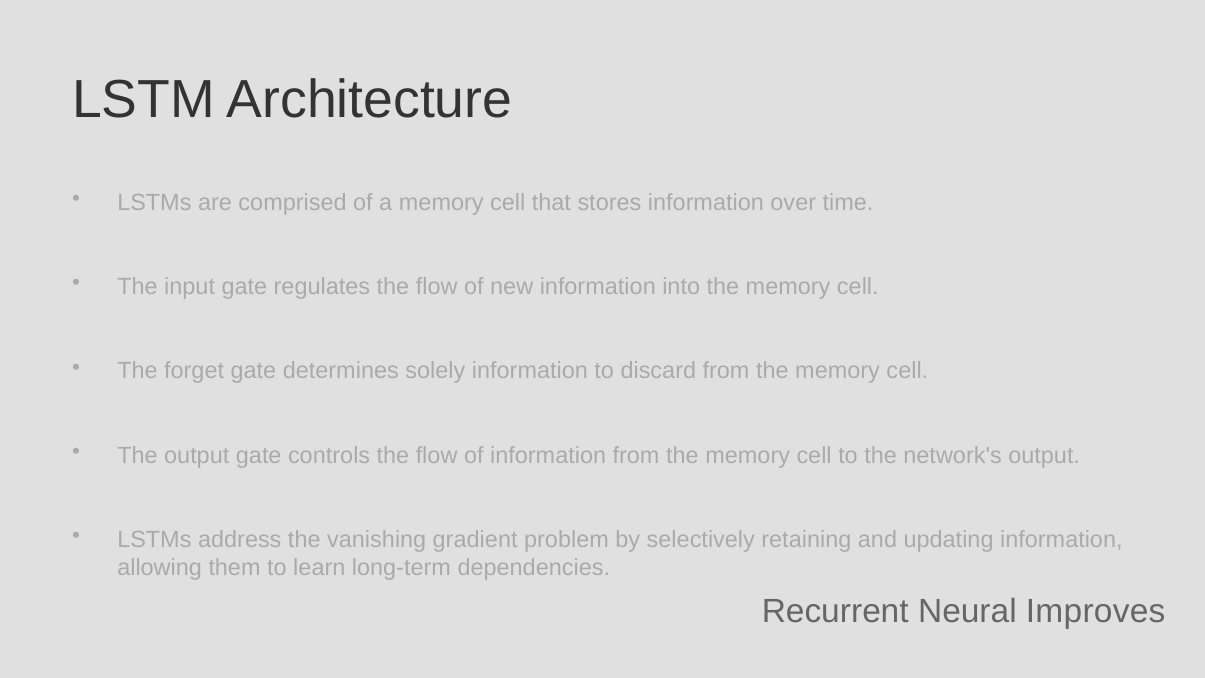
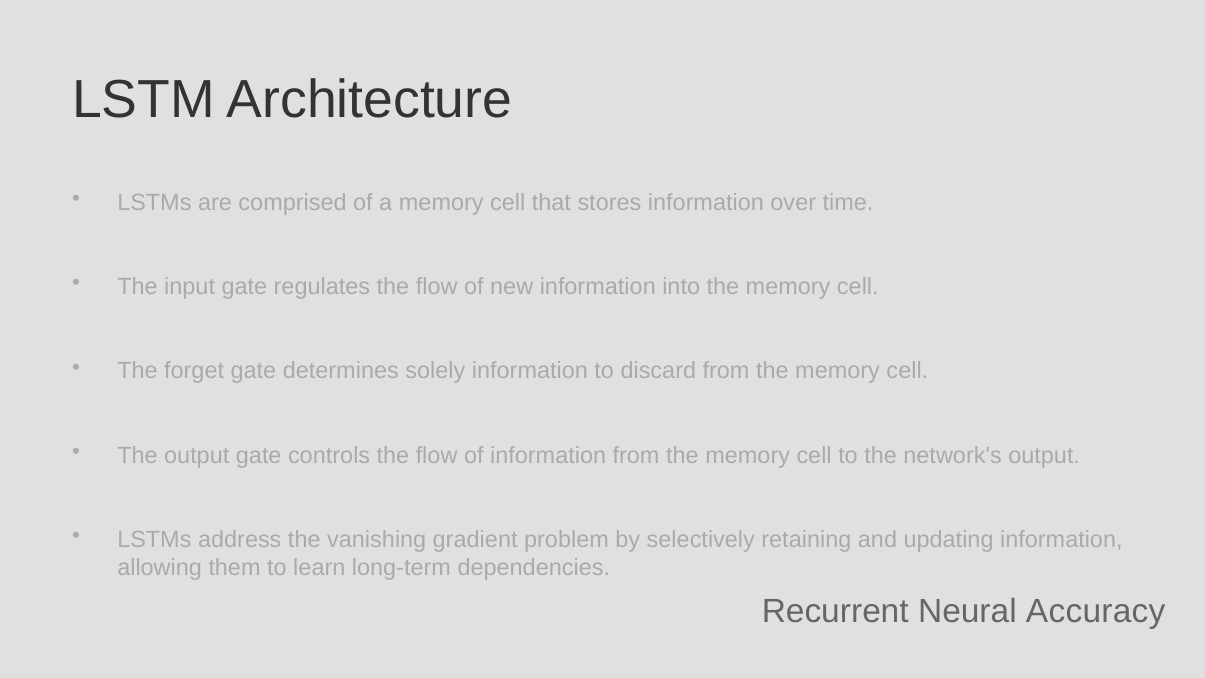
Improves: Improves -> Accuracy
